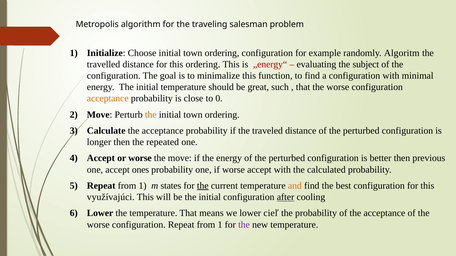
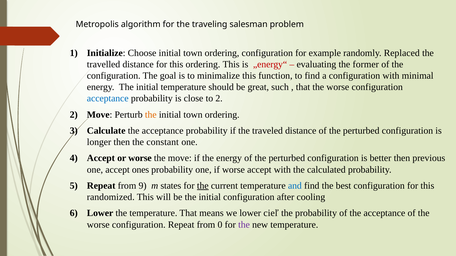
Algoritm: Algoritm -> Replaced
subject: subject -> former
acceptance at (108, 99) colour: orange -> blue
to 0: 0 -> 2
repeated: repeated -> constant
1 at (143, 186): 1 -> 9
and colour: orange -> blue
využívajúci: využívajúci -> randomized
after underline: present -> none
configuration Repeat from 1: 1 -> 0
